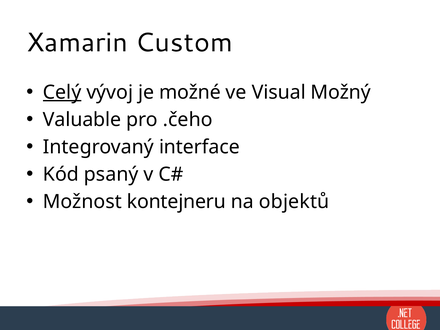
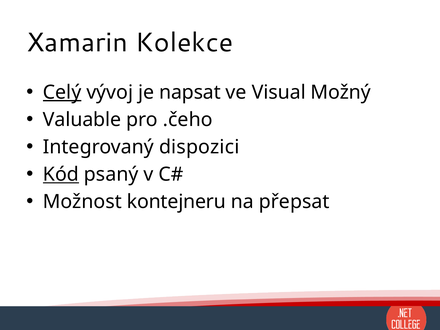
Custom: Custom -> Kolekce
možné: možné -> napsat
interface: interface -> dispozici
Kód underline: none -> present
objektů: objektů -> přepsat
